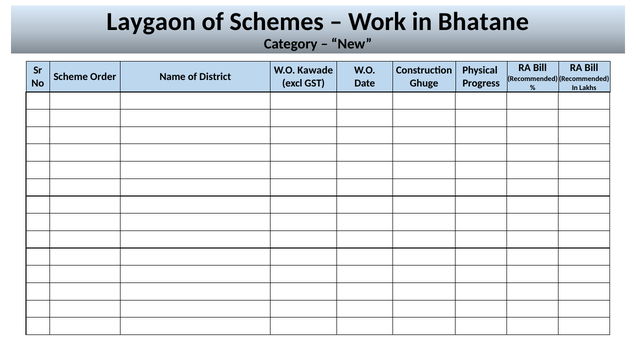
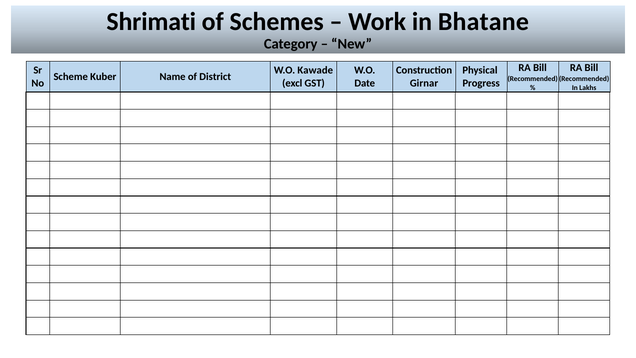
Laygaon: Laygaon -> Shrimati
Order: Order -> Kuber
Ghuge: Ghuge -> Girnar
